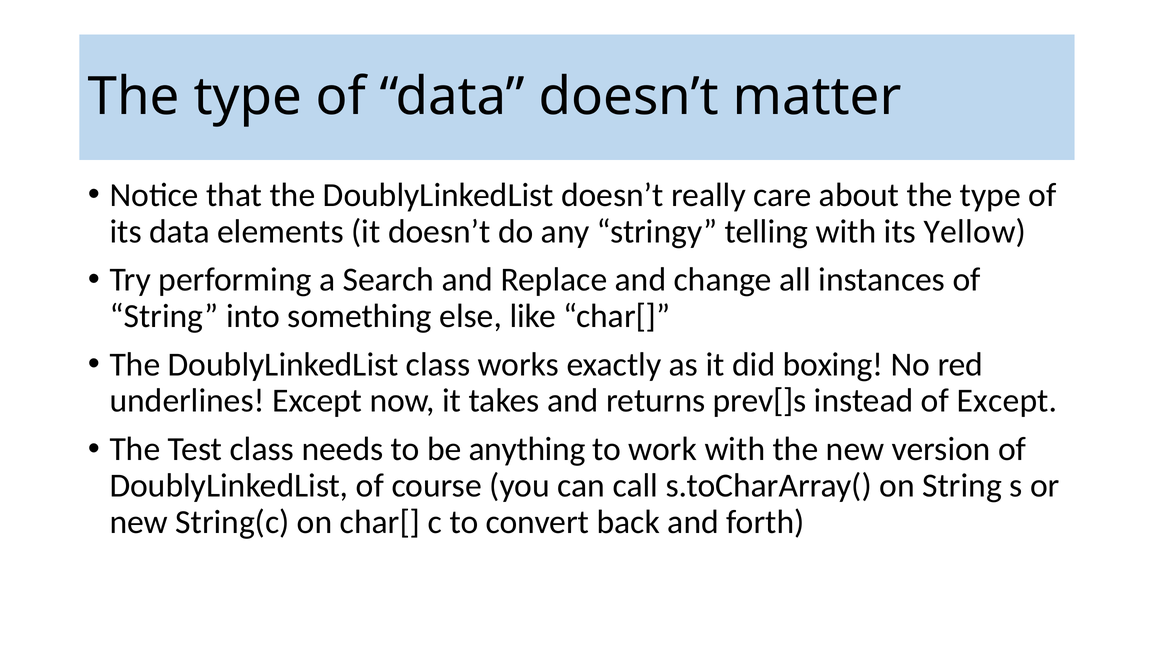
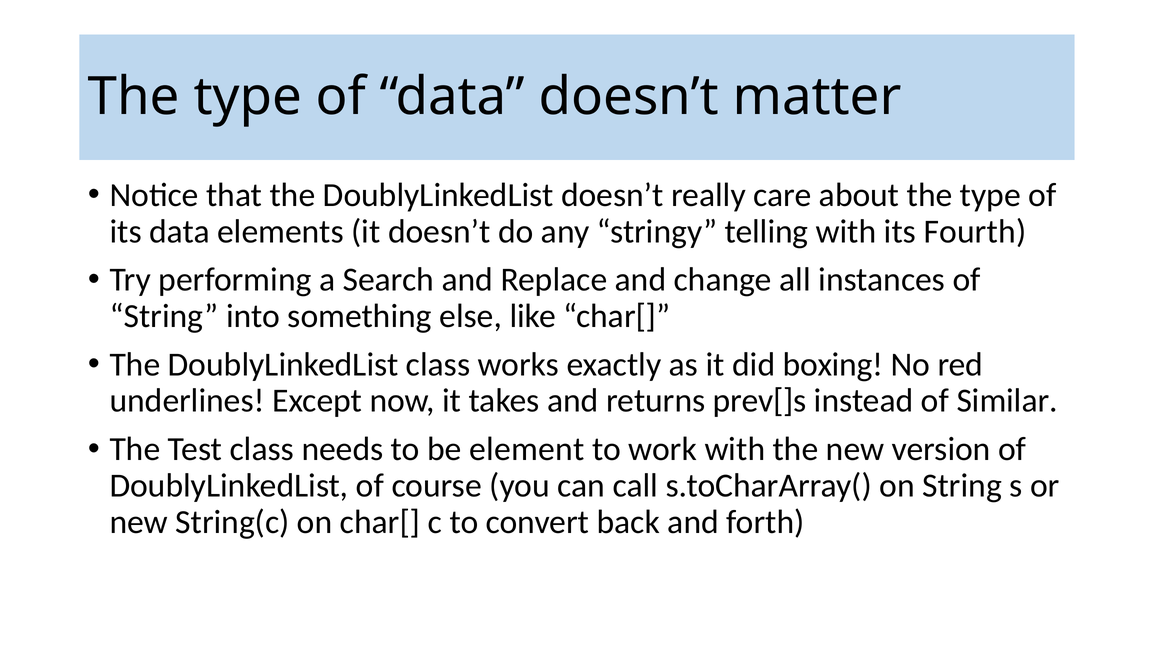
Yellow: Yellow -> Fourth
of Except: Except -> Similar
anything: anything -> element
